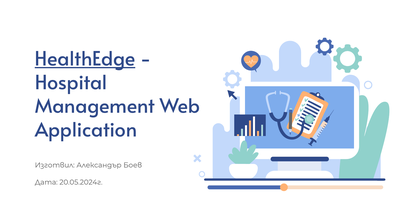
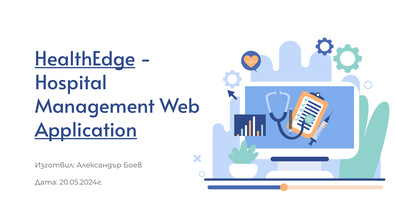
Application underline: none -> present
